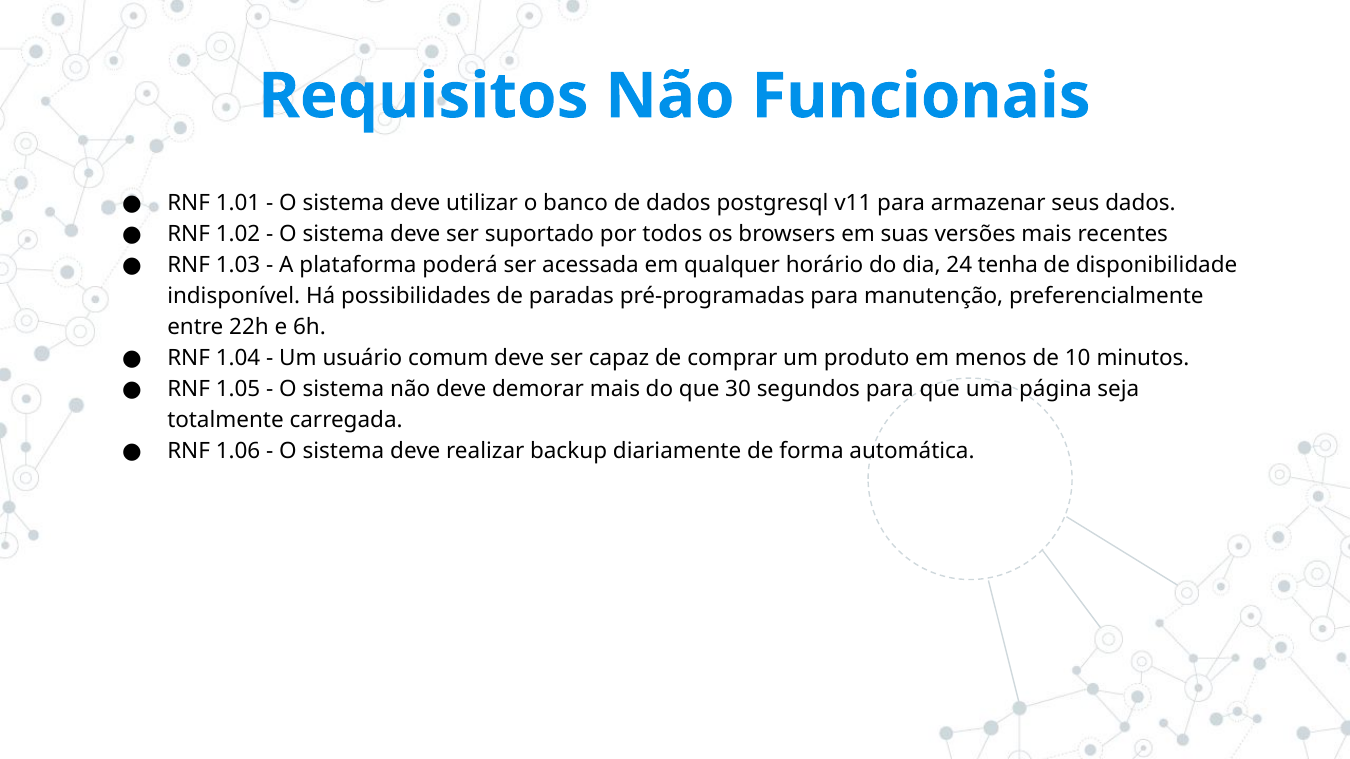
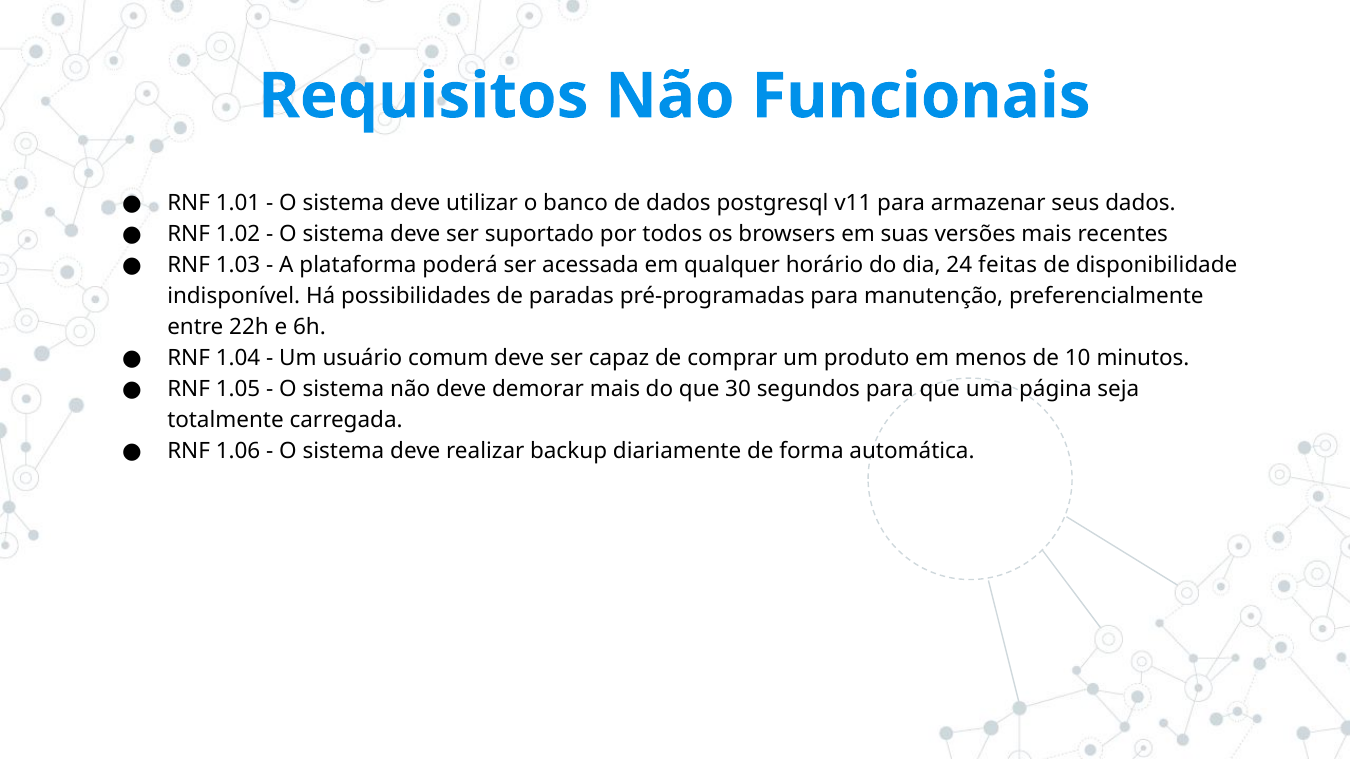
tenha: tenha -> feitas
